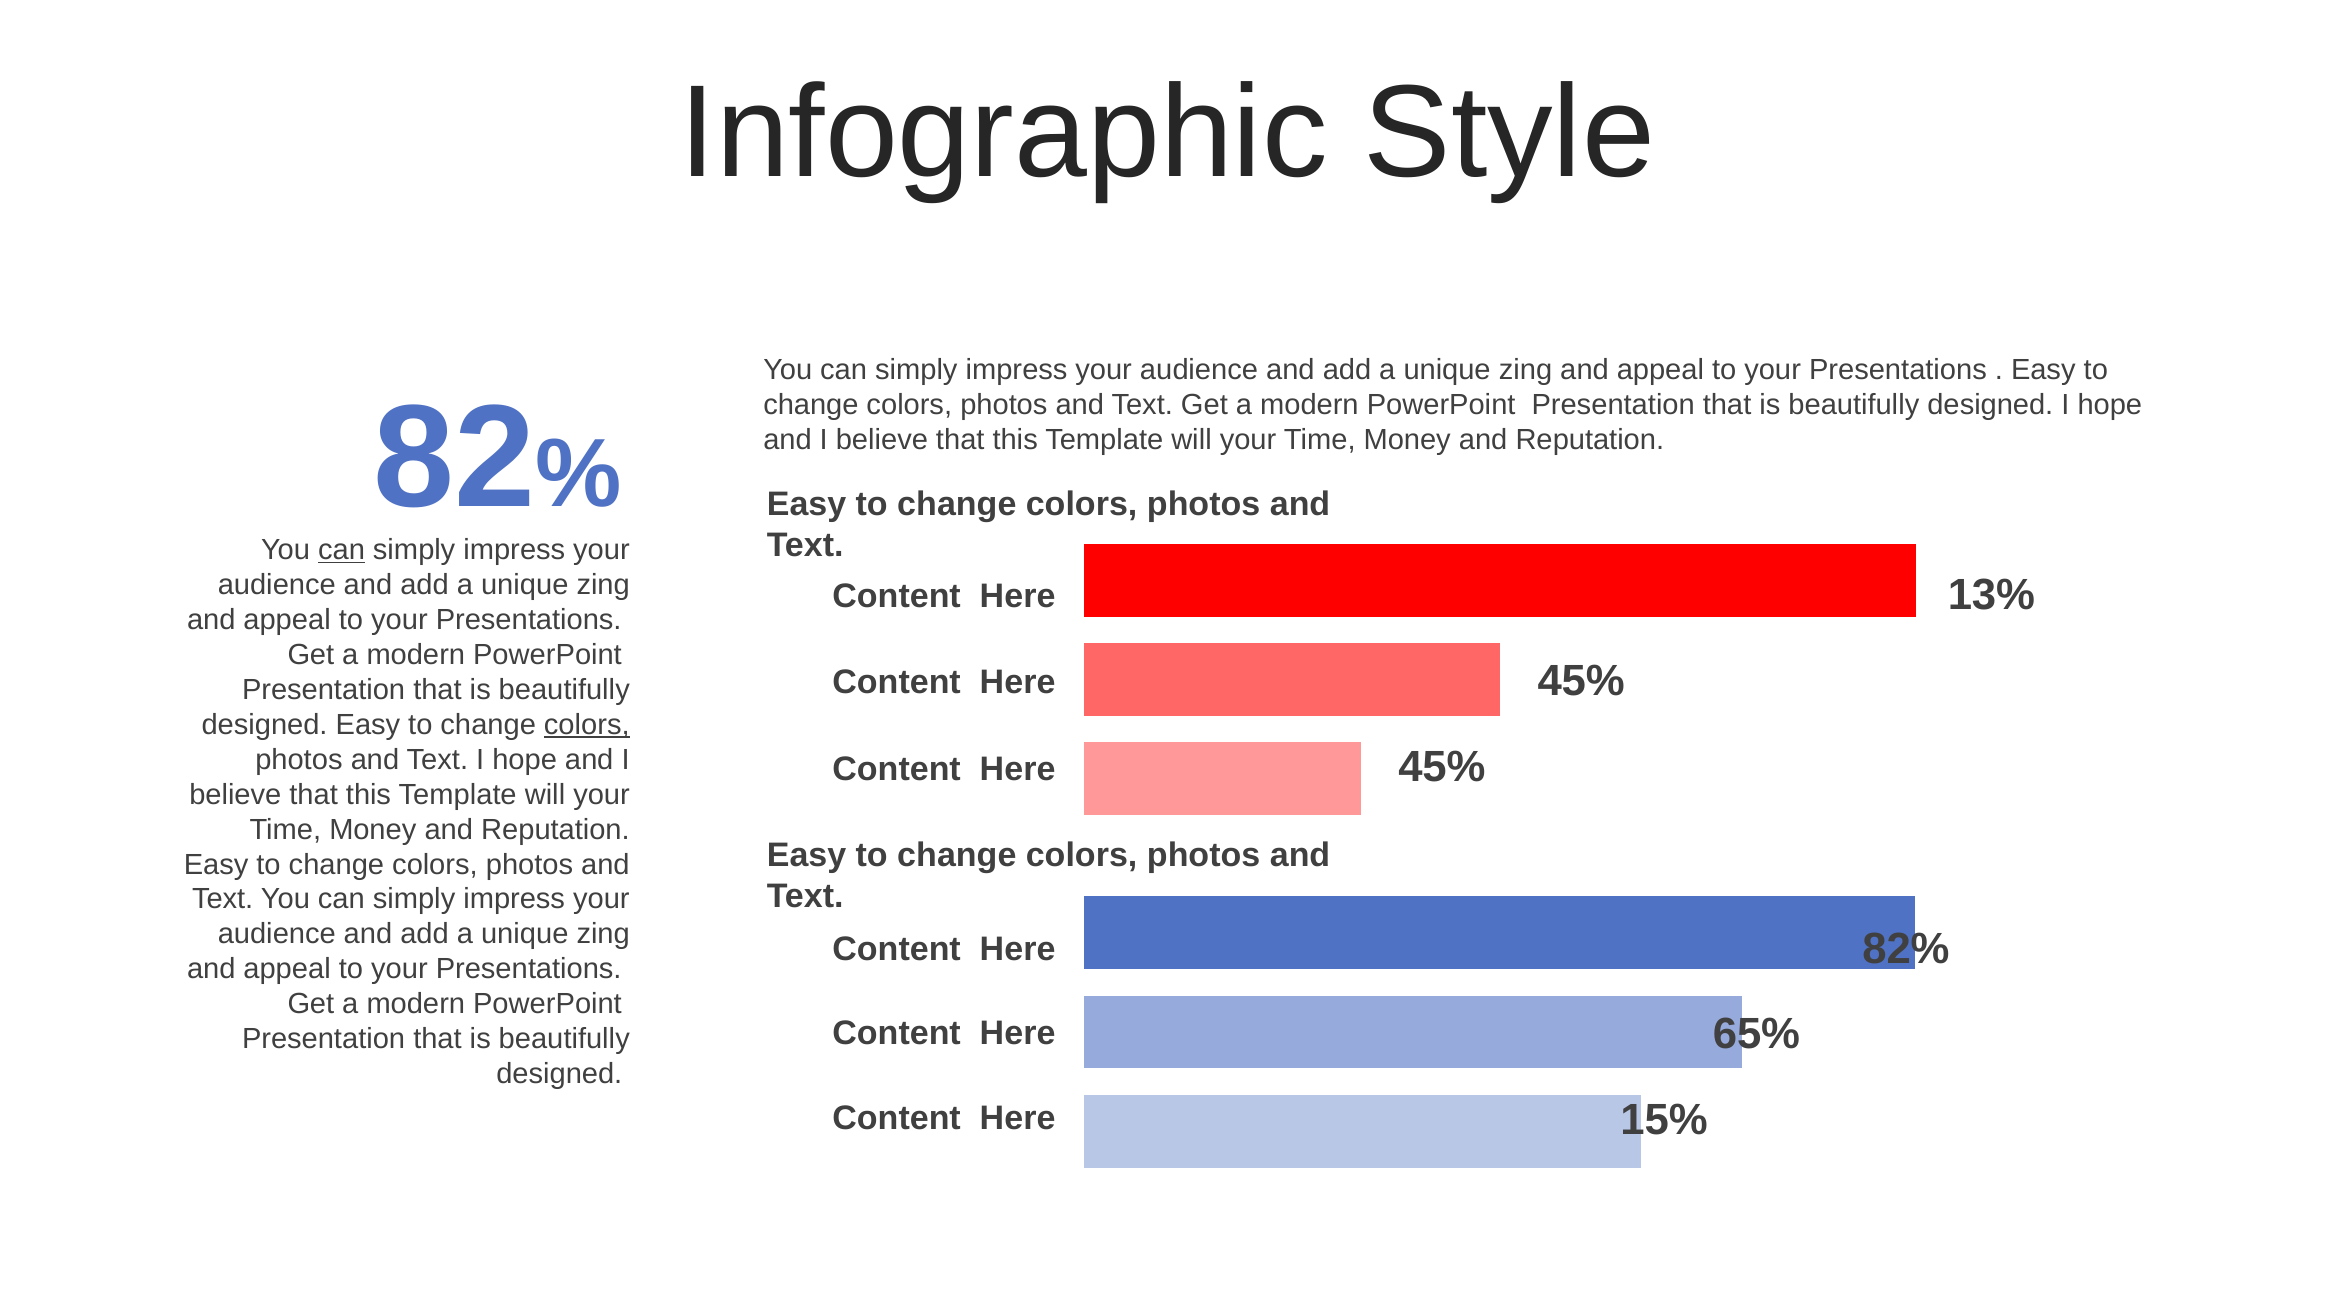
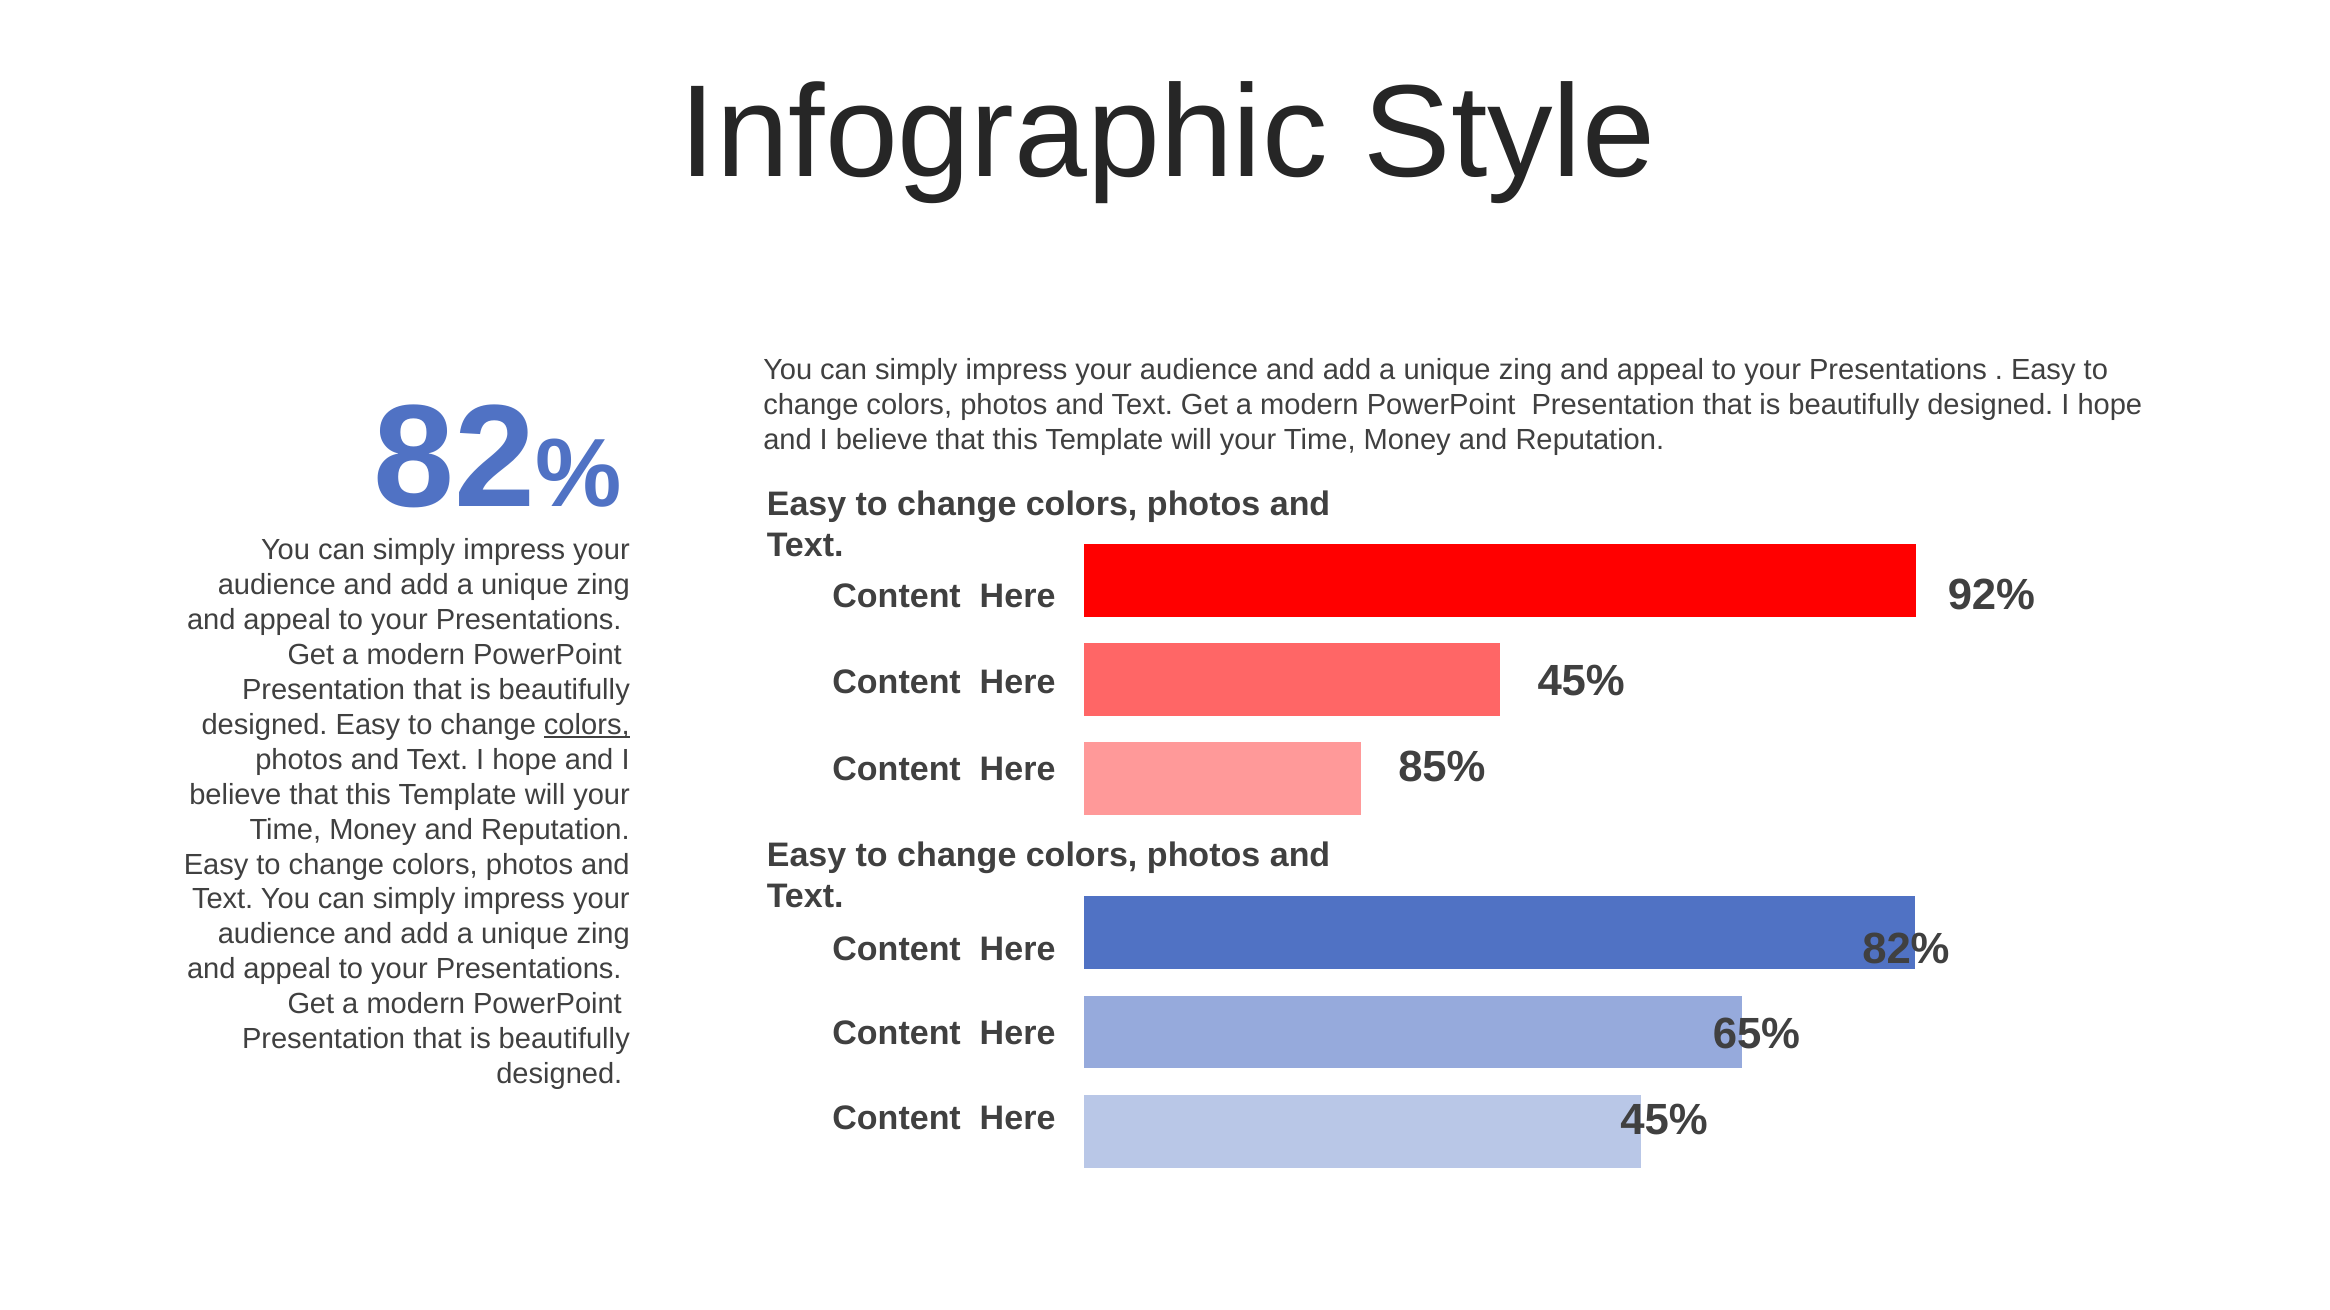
can at (341, 550) underline: present -> none
13%: 13% -> 92%
45% at (1442, 767): 45% -> 85%
15% at (1664, 1120): 15% -> 45%
